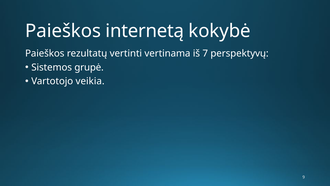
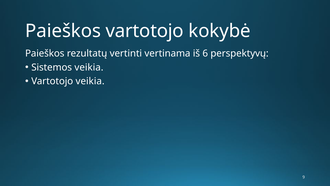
Paieškos internetą: internetą -> vartotojo
7: 7 -> 6
Sistemos grupė: grupė -> veikia
